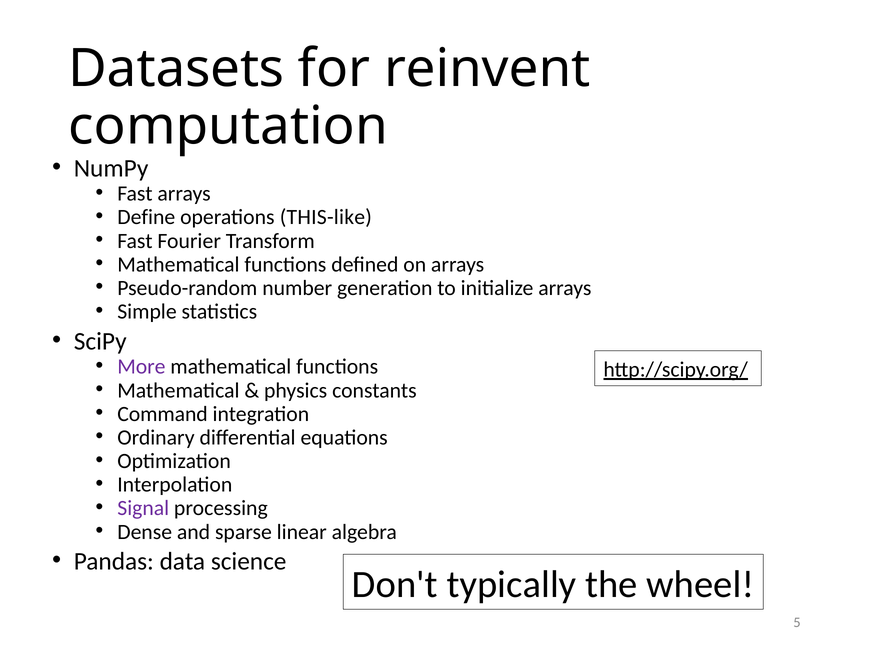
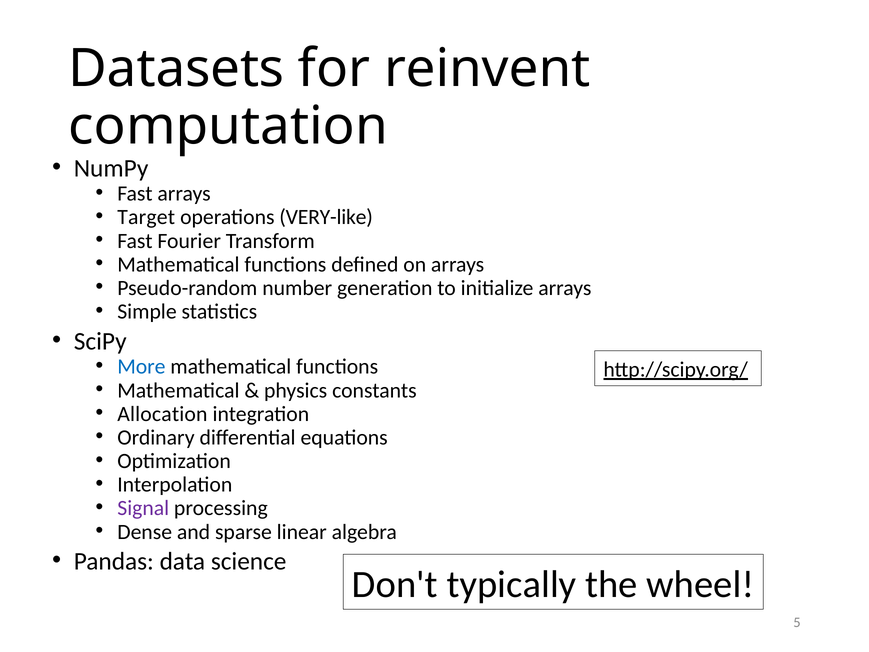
Define: Define -> Target
THIS-like: THIS-like -> VERY-like
More colour: purple -> blue
Command: Command -> Allocation
